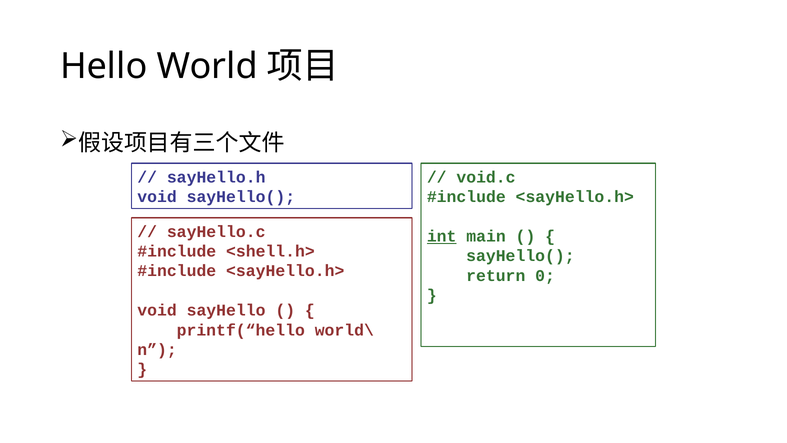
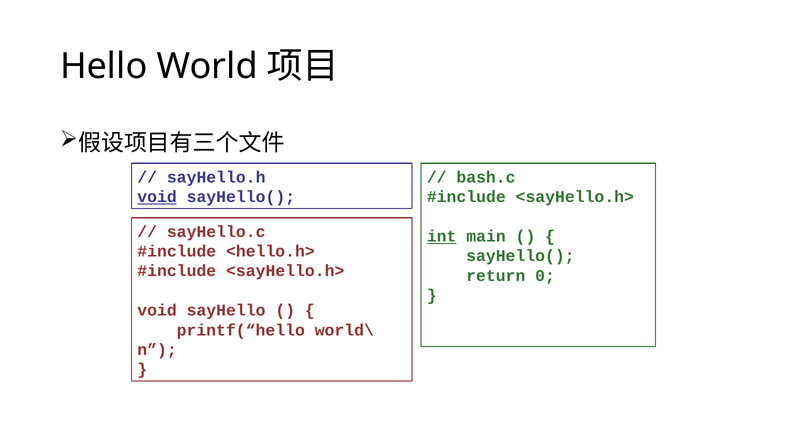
void.c: void.c -> bash.c
void at (157, 197) underline: none -> present
<shell.h>: <shell.h> -> <hello.h>
